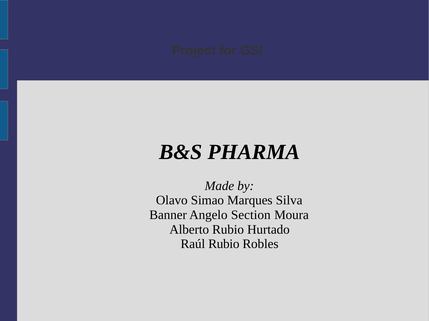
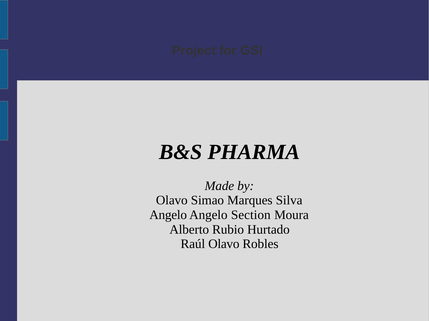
Banner at (168, 215): Banner -> Angelo
Raúl Rubio: Rubio -> Olavo
